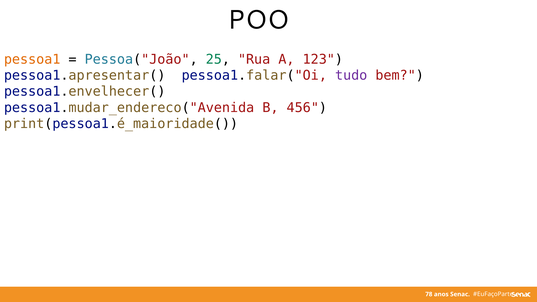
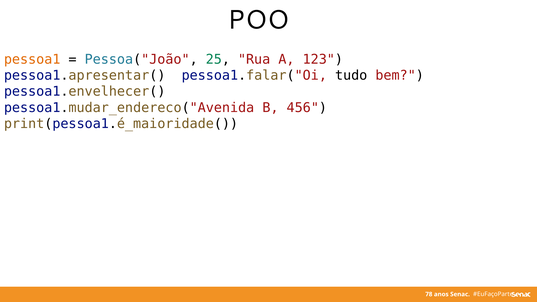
tudo colour: purple -> black
